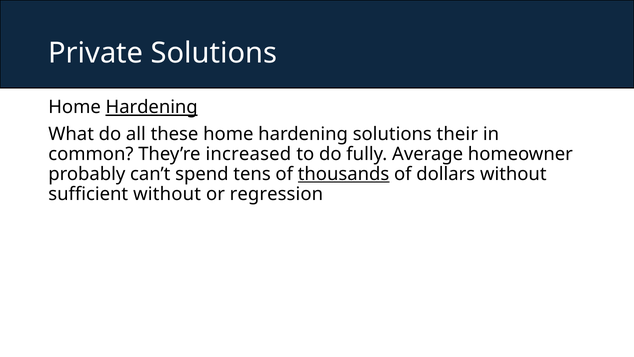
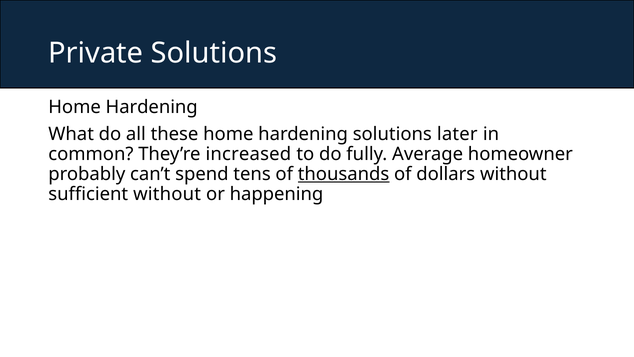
Hardening at (152, 107) underline: present -> none
their: their -> later
regression: regression -> happening
